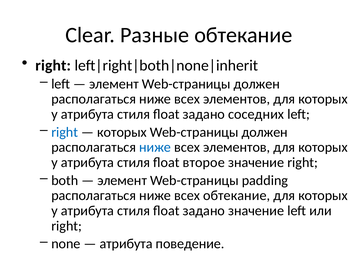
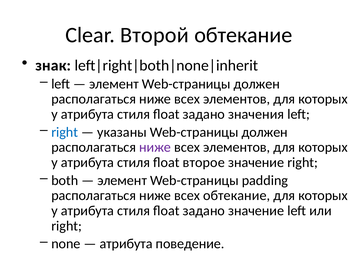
Разные: Разные -> Второй
right at (53, 66): right -> знак
соседних: соседних -> значения
которых at (122, 132): которых -> указаны
ниже at (155, 147) colour: blue -> purple
